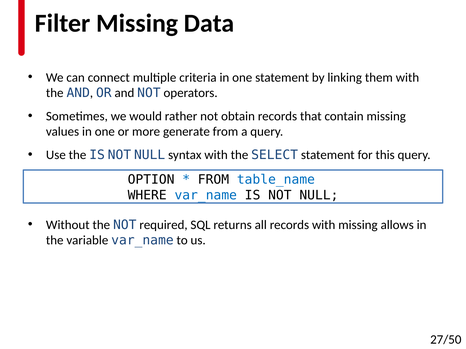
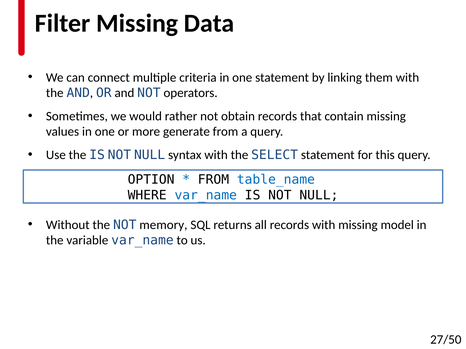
required: required -> memory
allows: allows -> model
